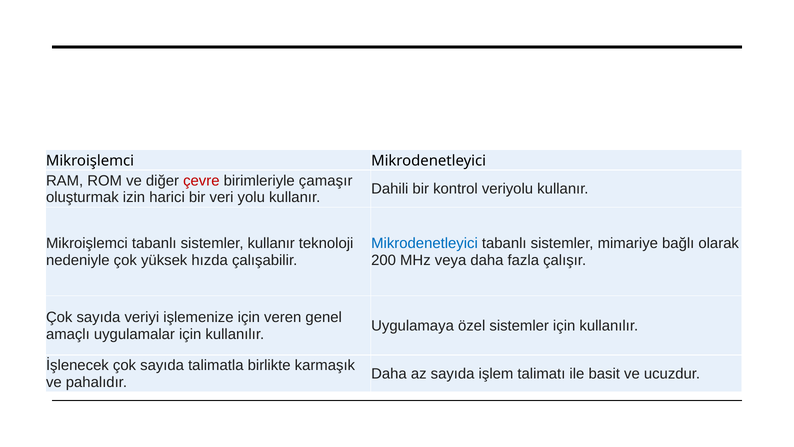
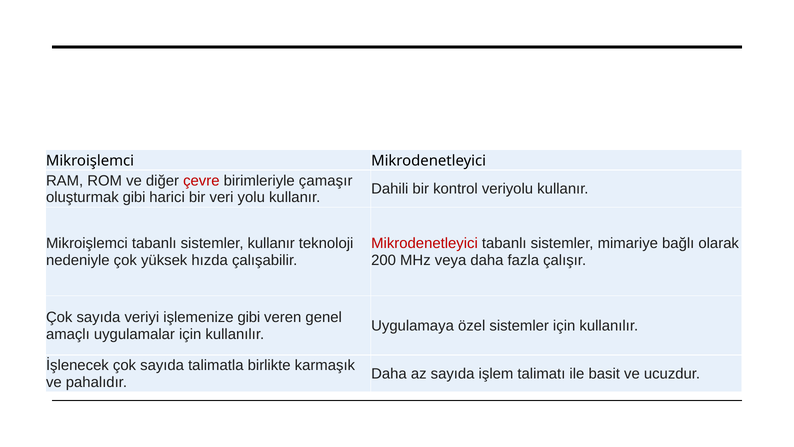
oluşturmak izin: izin -> gibi
Mikrodenetleyici at (425, 243) colour: blue -> red
işlemenize için: için -> gibi
